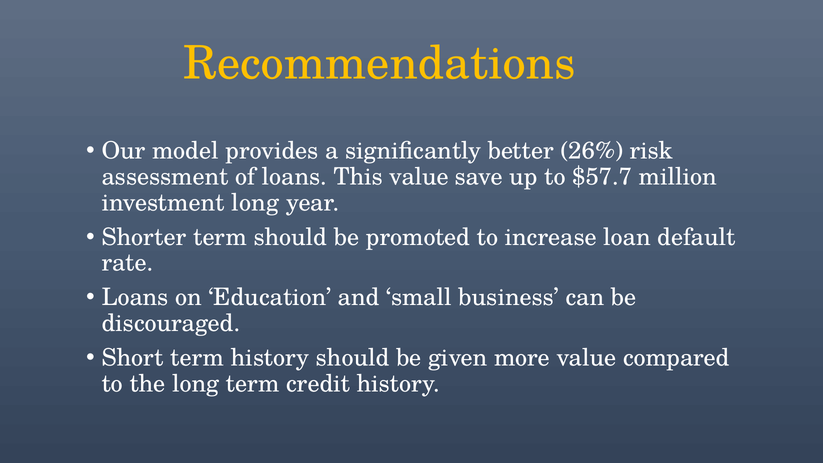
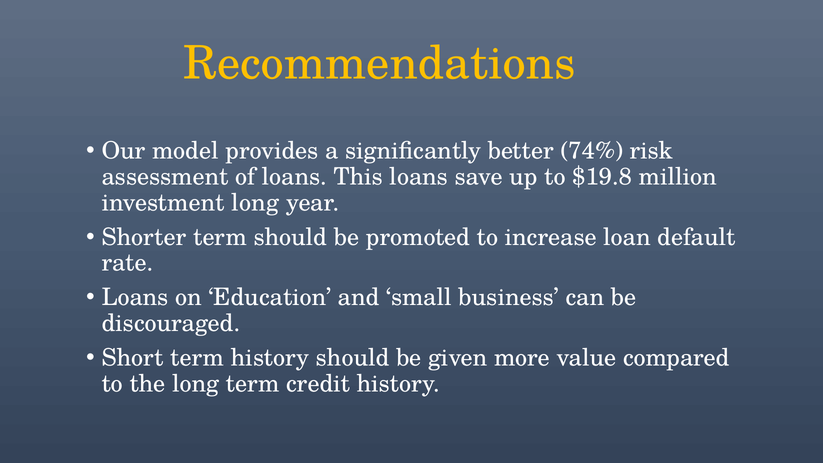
26%: 26% -> 74%
This value: value -> loans
$57.7: $57.7 -> $19.8
